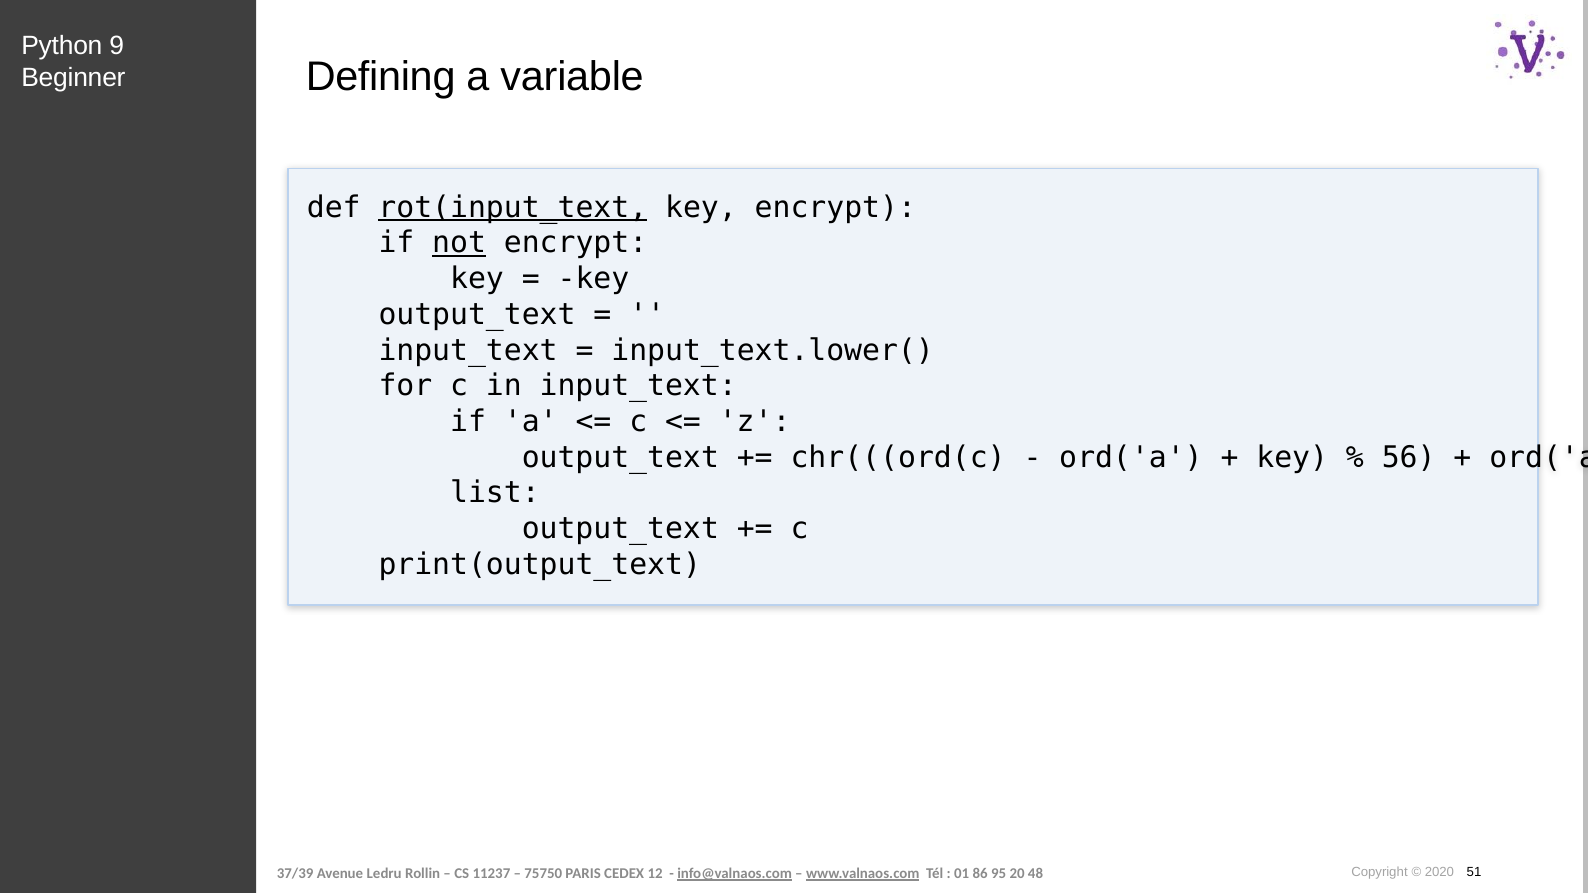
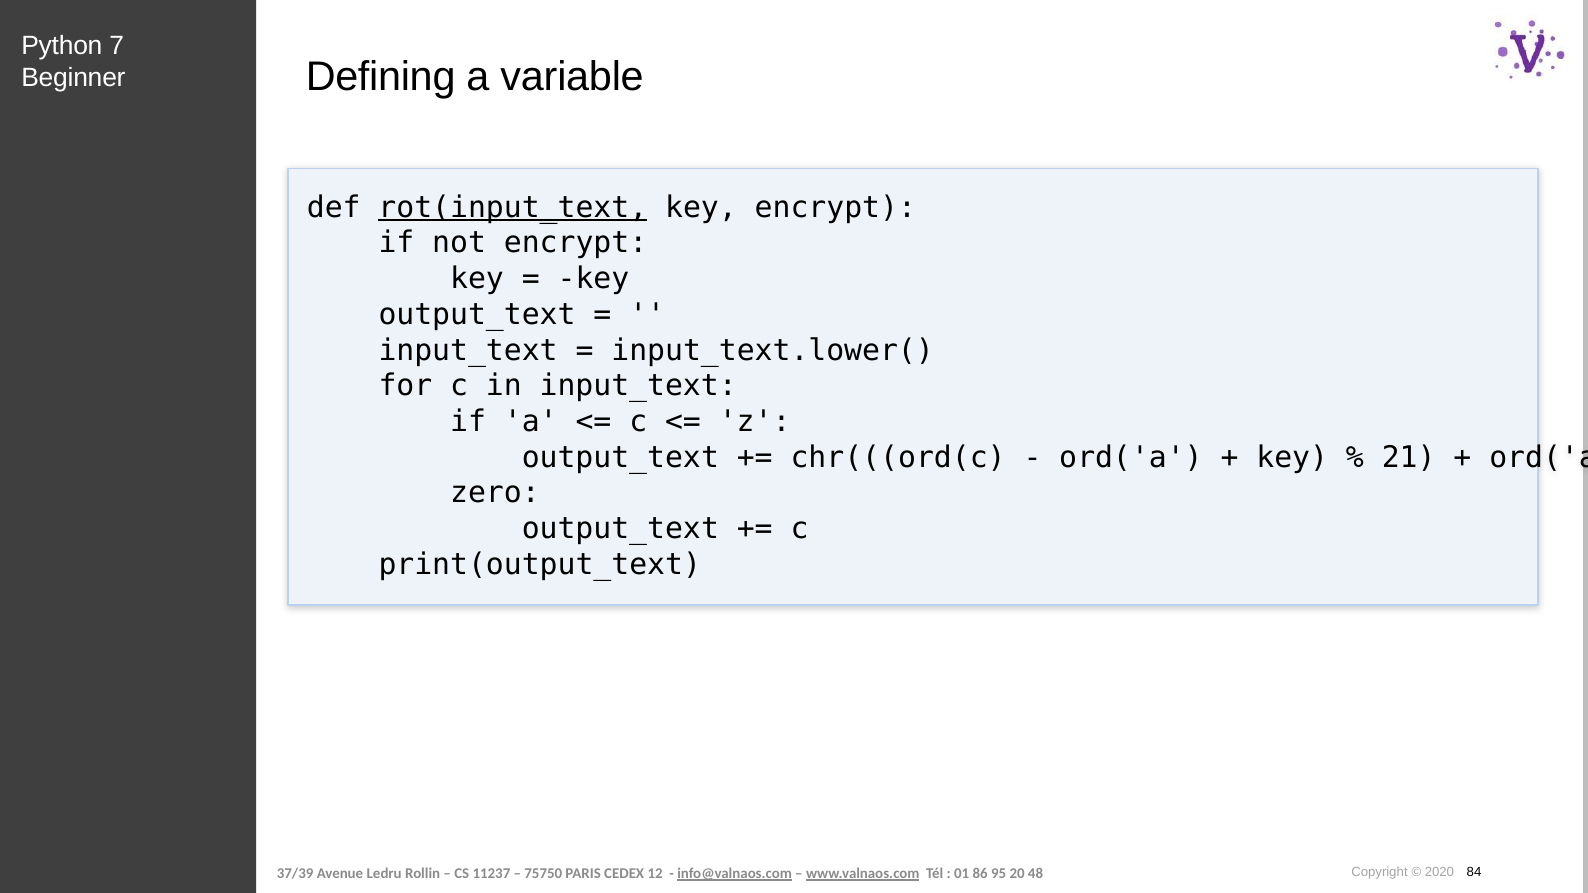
9: 9 -> 7
not underline: present -> none
56: 56 -> 21
list: list -> zero
51: 51 -> 84
